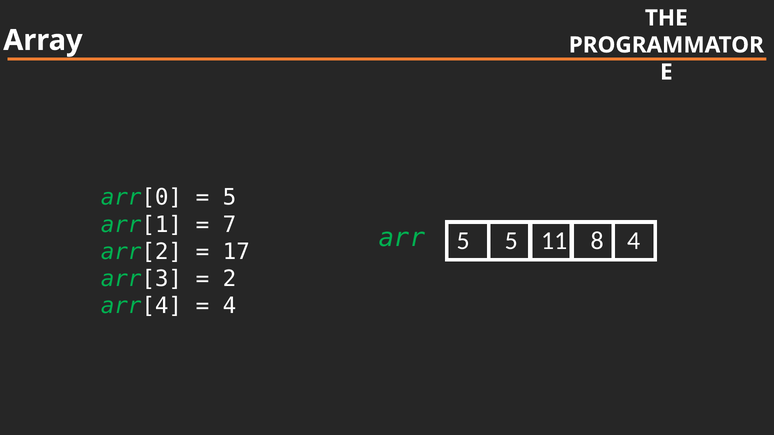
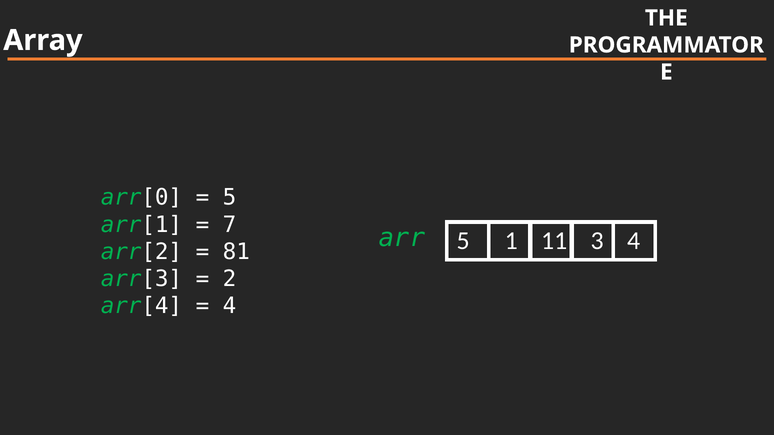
5 5: 5 -> 1
8: 8 -> 3
17: 17 -> 81
